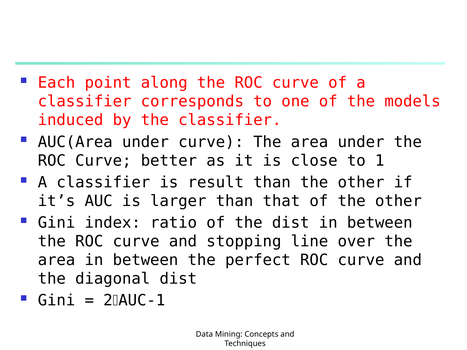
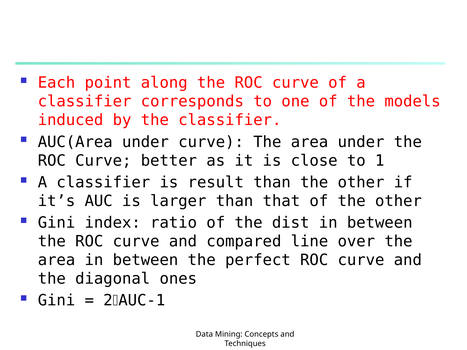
stopping: stopping -> compared
diagonal dist: dist -> ones
